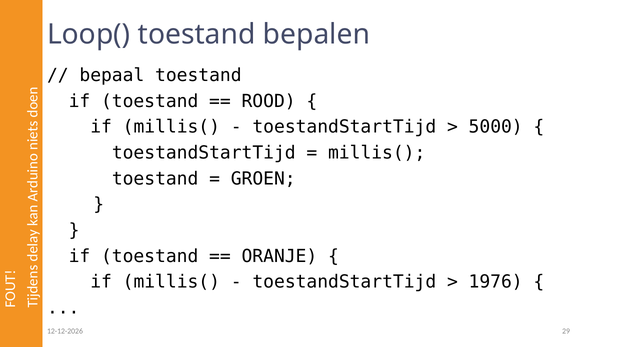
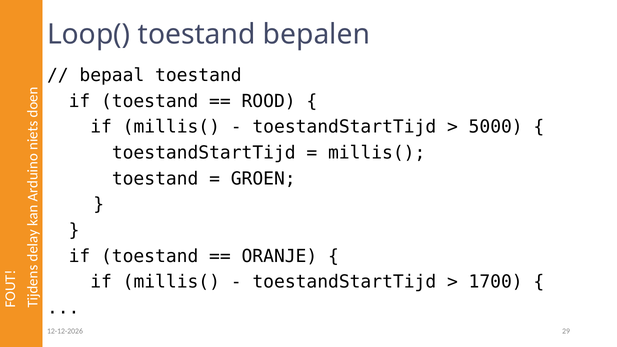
1976: 1976 -> 1700
